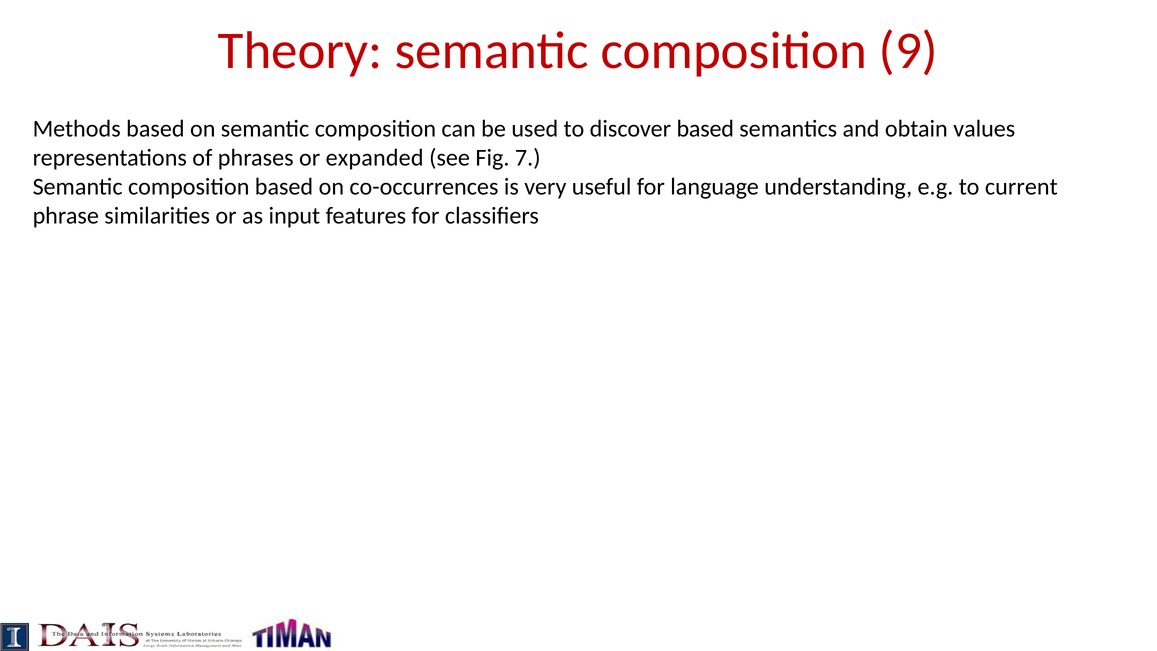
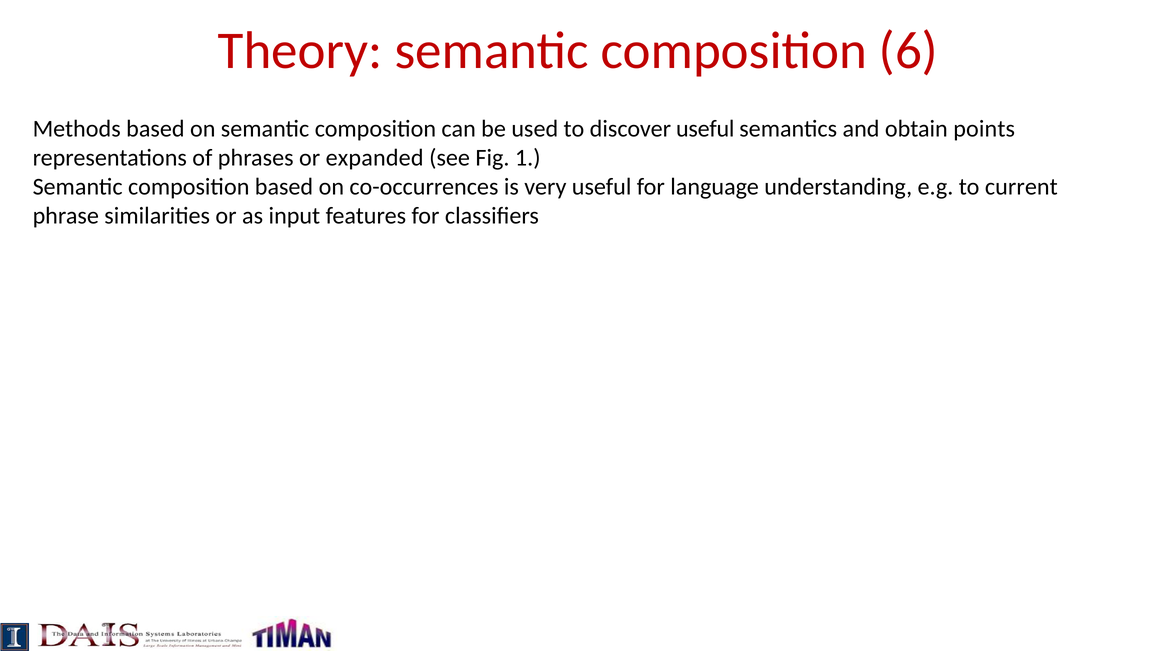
9: 9 -> 6
discover based: based -> useful
values: values -> points
7: 7 -> 1
